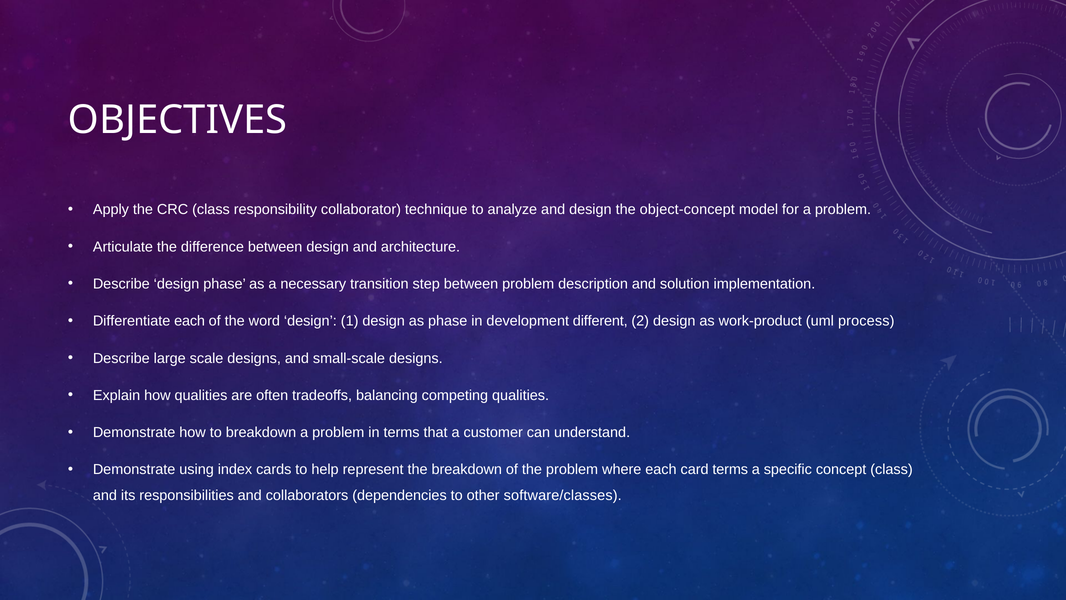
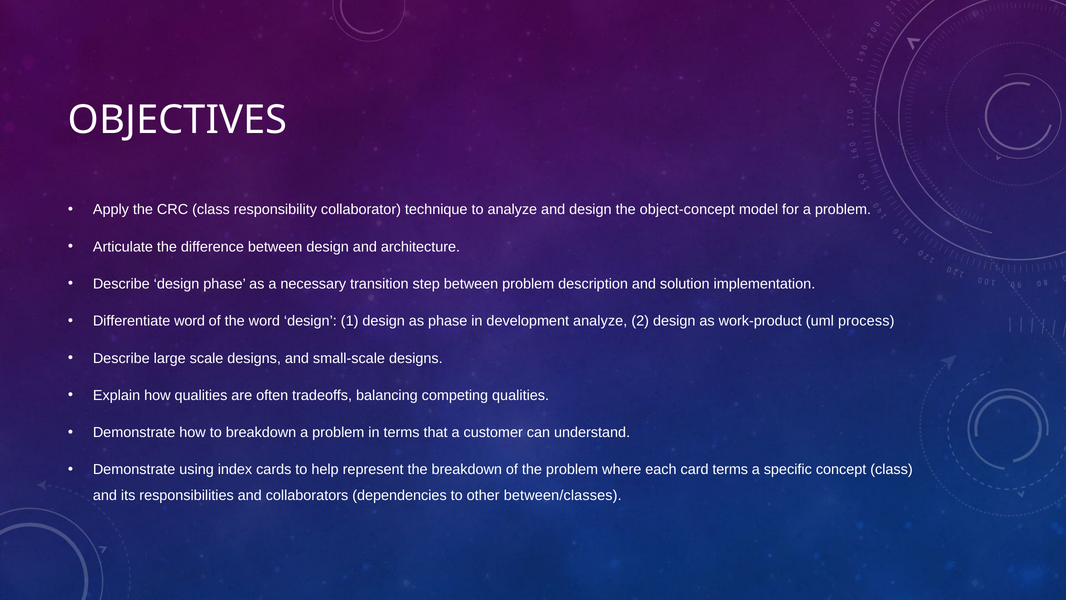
Differentiate each: each -> word
development different: different -> analyze
software/classes: software/classes -> between/classes
